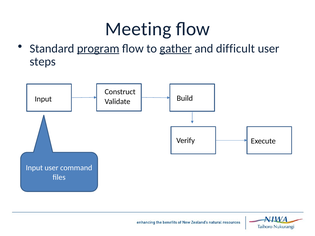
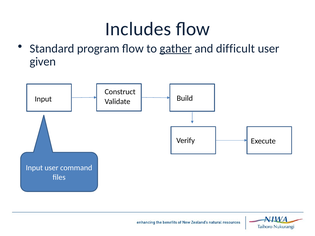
Meeting: Meeting -> Includes
program underline: present -> none
steps: steps -> given
